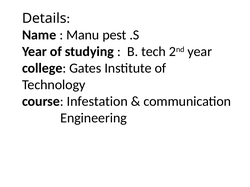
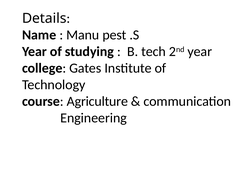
Infestation: Infestation -> Agriculture
